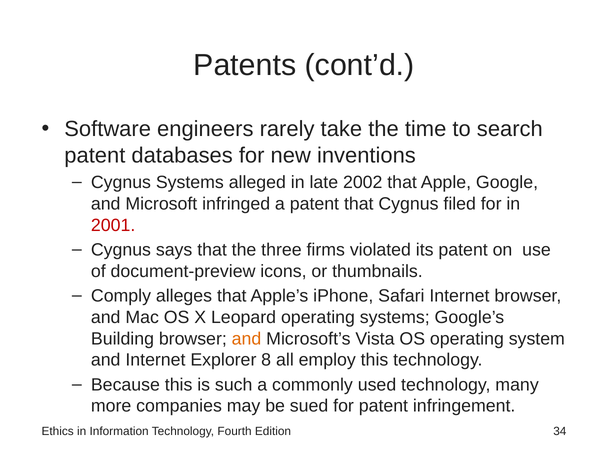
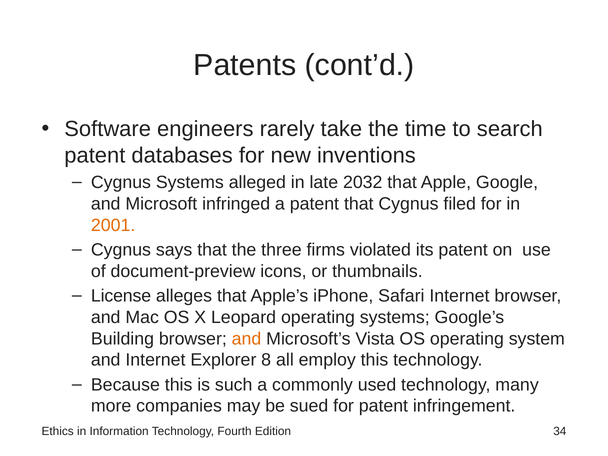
2002: 2002 -> 2032
2001 colour: red -> orange
Comply: Comply -> License
